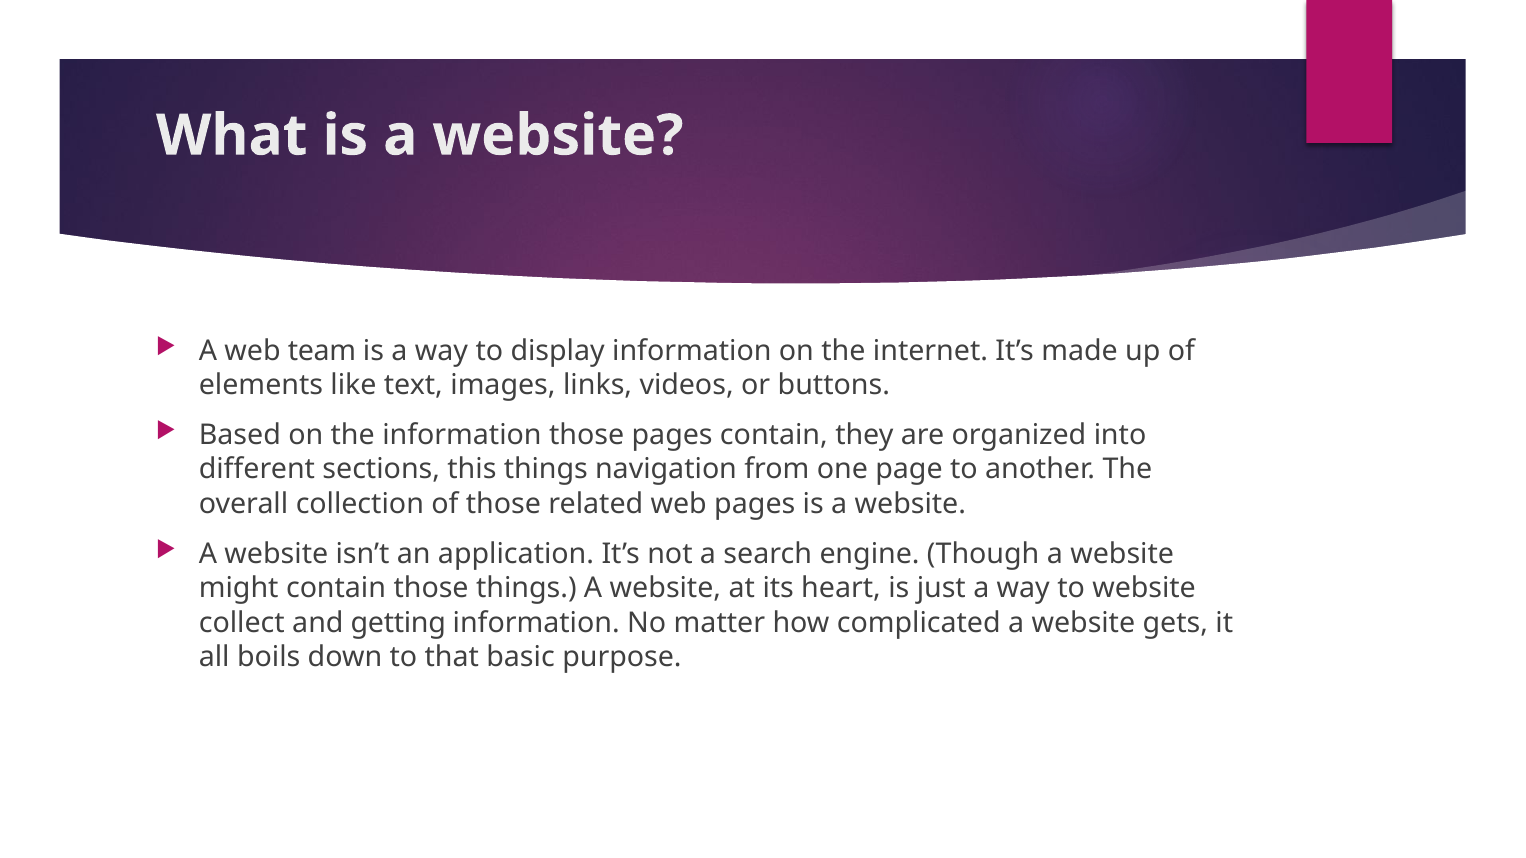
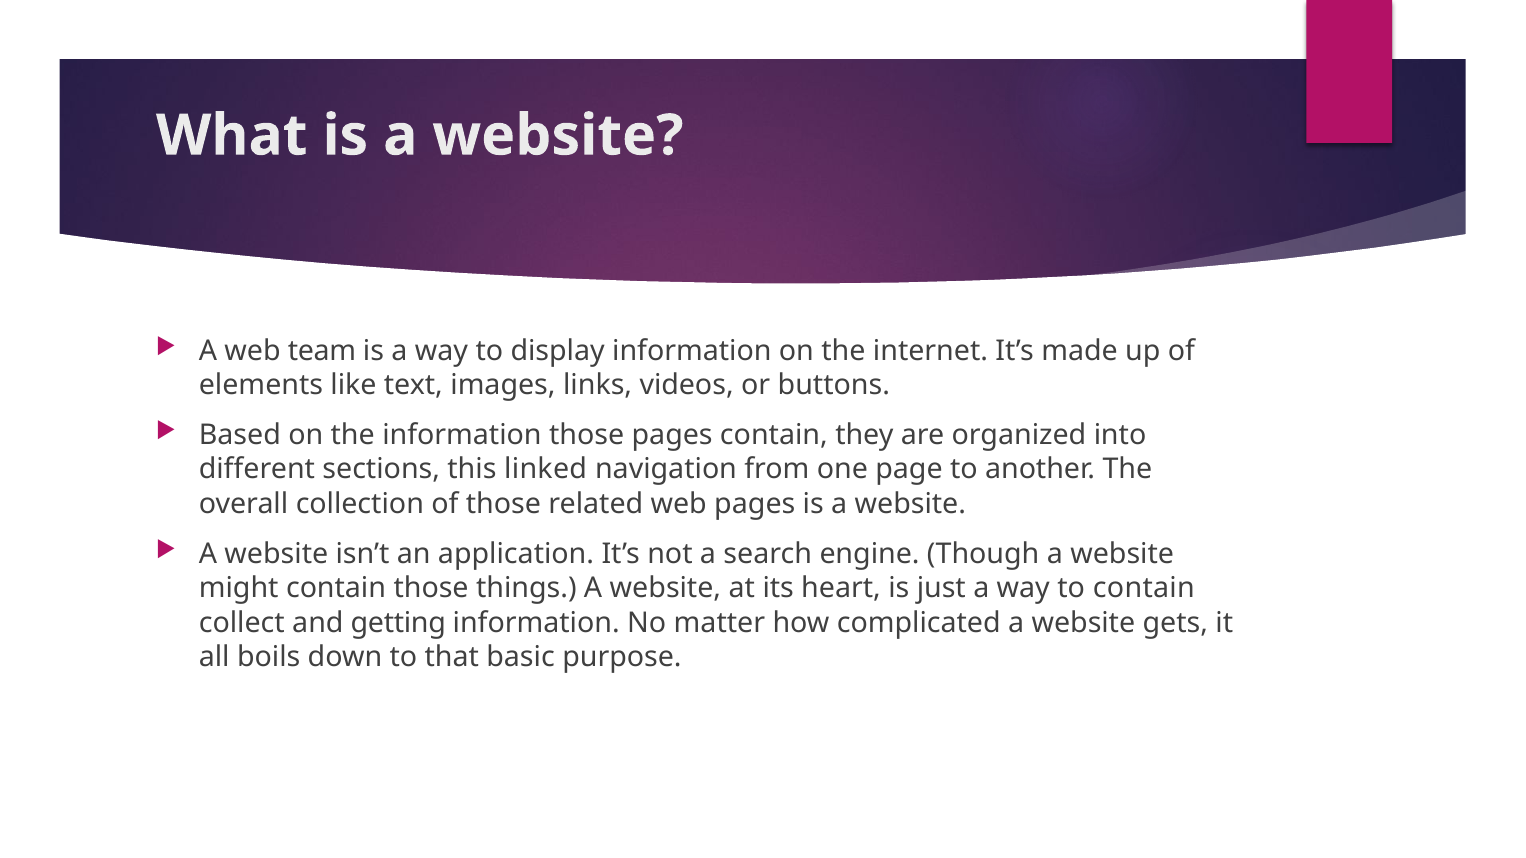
this things: things -> linked
to website: website -> contain
